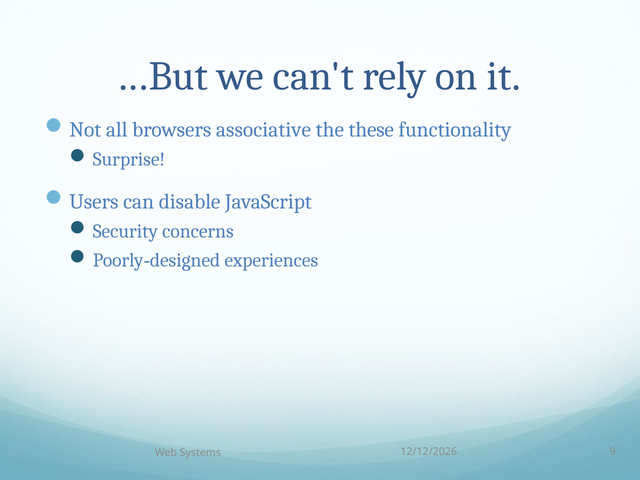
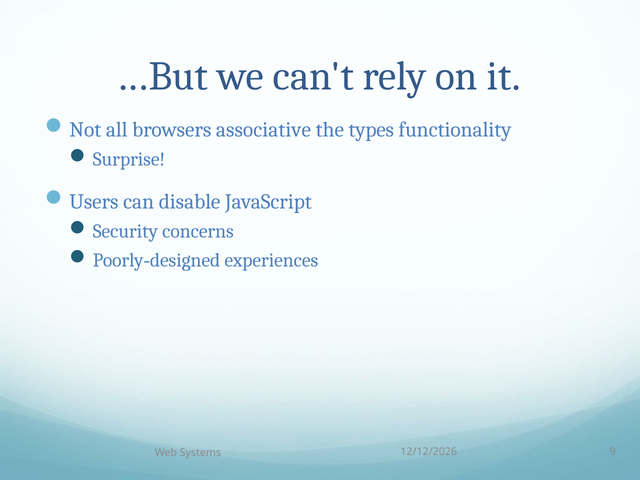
these: these -> types
